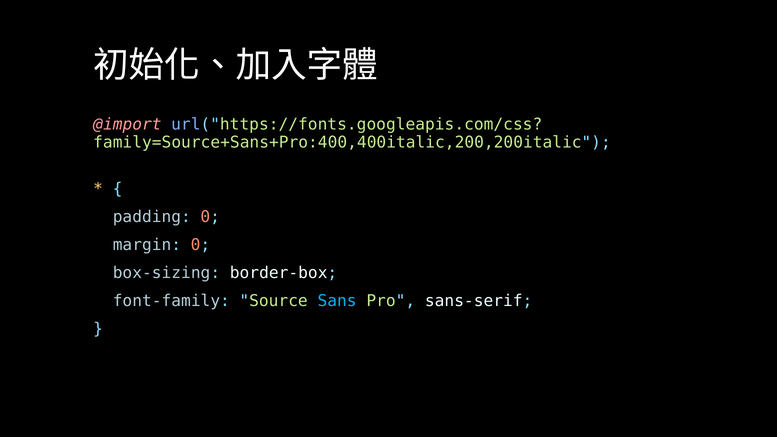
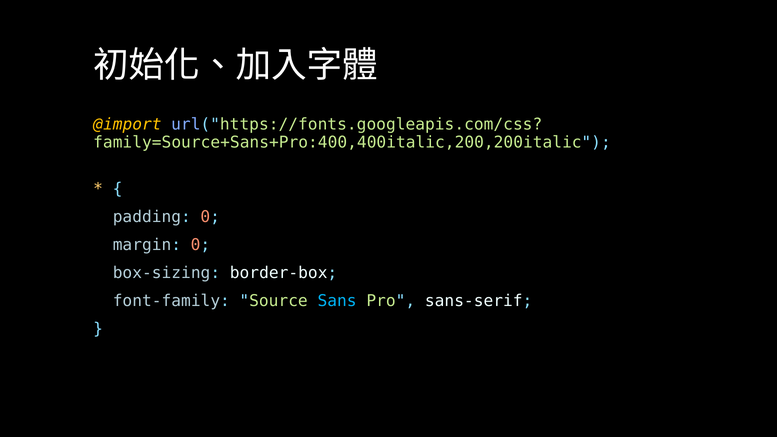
@import colour: pink -> yellow
